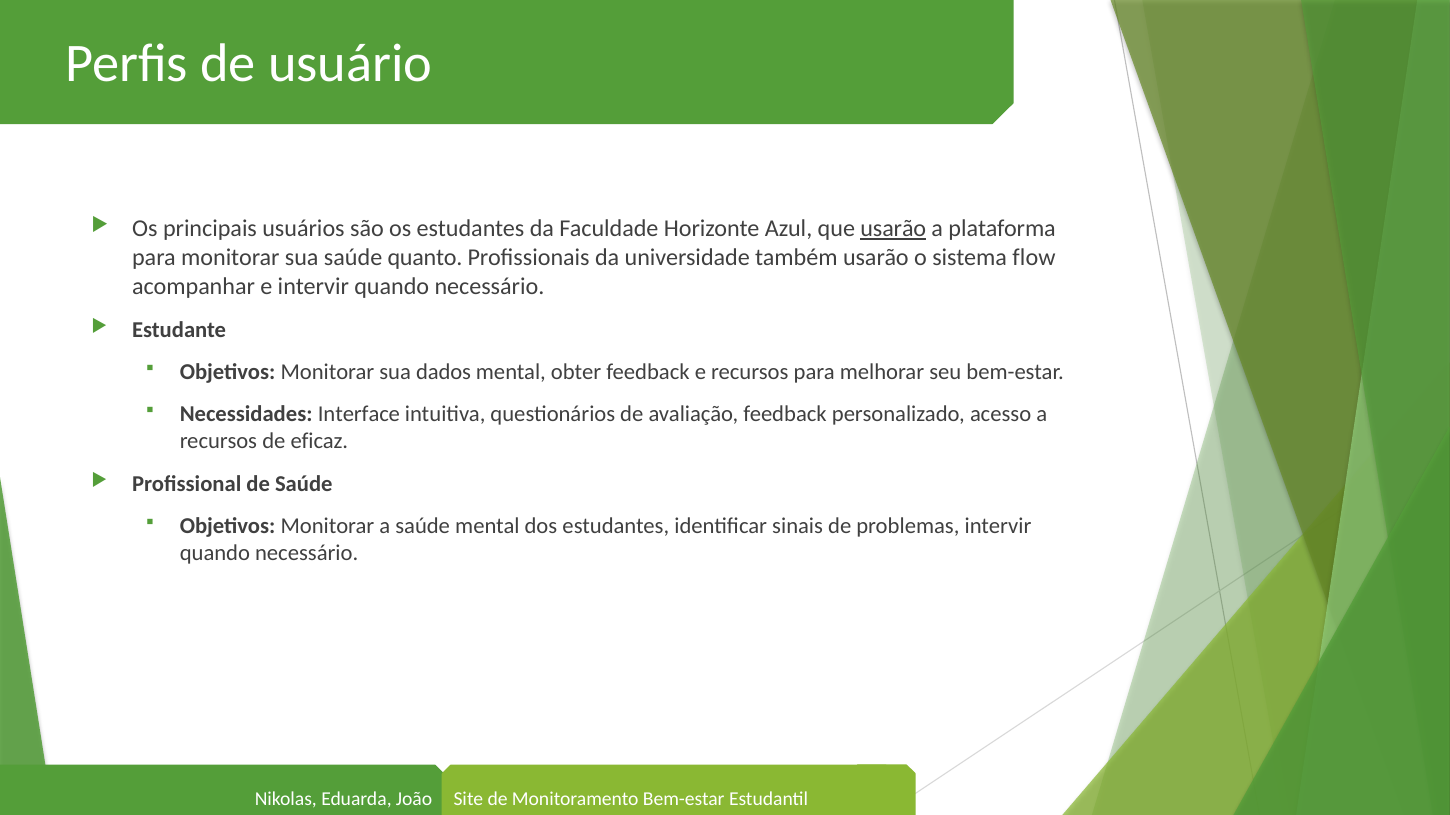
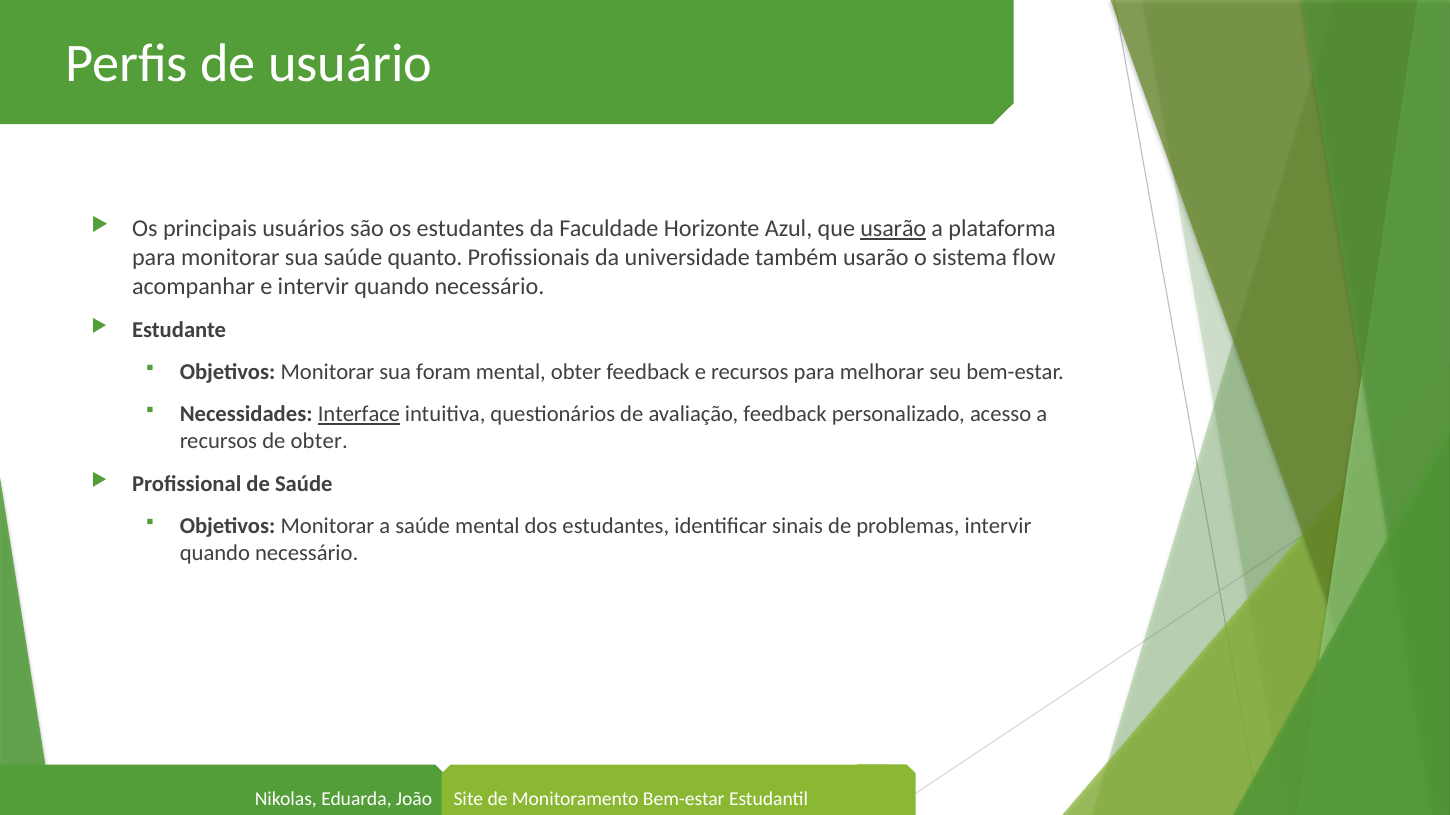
dados: dados -> foram
Interface underline: none -> present
de eficaz: eficaz -> obter
